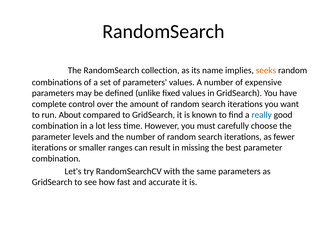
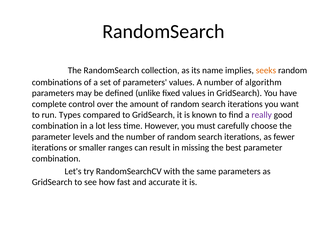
expensive: expensive -> algorithm
About: About -> Types
really colour: blue -> purple
